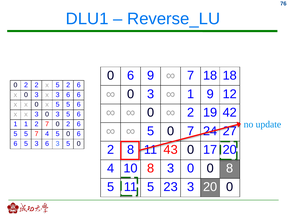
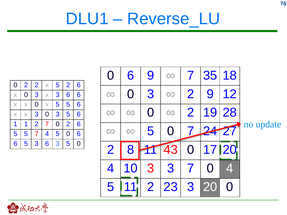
7 18: 18 -> 35
1 at (191, 94): 1 -> 2
42: 42 -> 28
10 8: 8 -> 3
0 at (191, 169): 0 -> 7
0 8: 8 -> 4
5 at (151, 187): 5 -> 2
